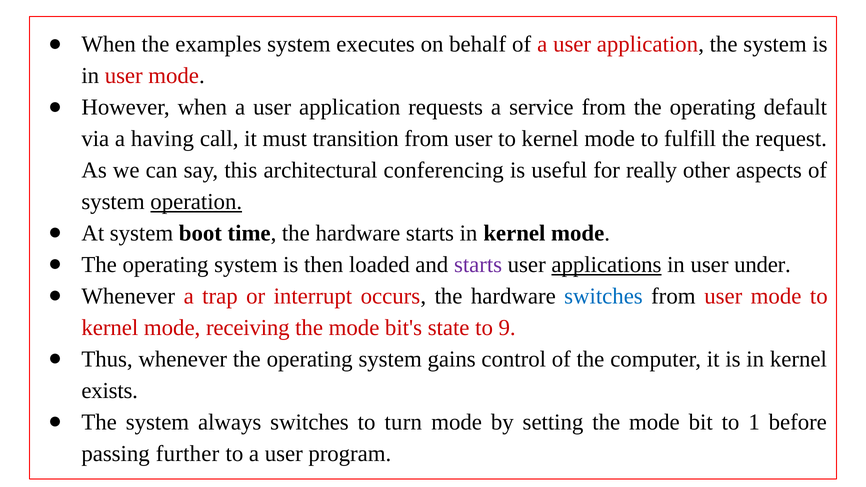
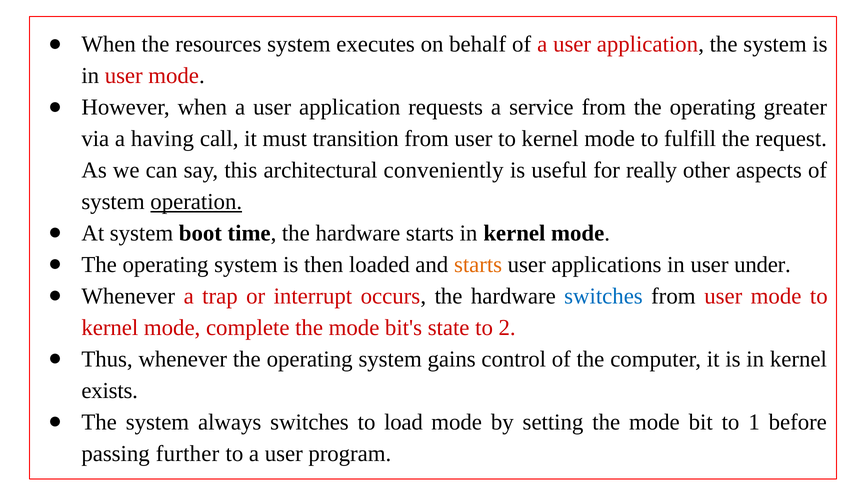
examples: examples -> resources
default: default -> greater
conferencing: conferencing -> conveniently
starts at (478, 265) colour: purple -> orange
applications underline: present -> none
receiving: receiving -> complete
9: 9 -> 2
turn: turn -> load
